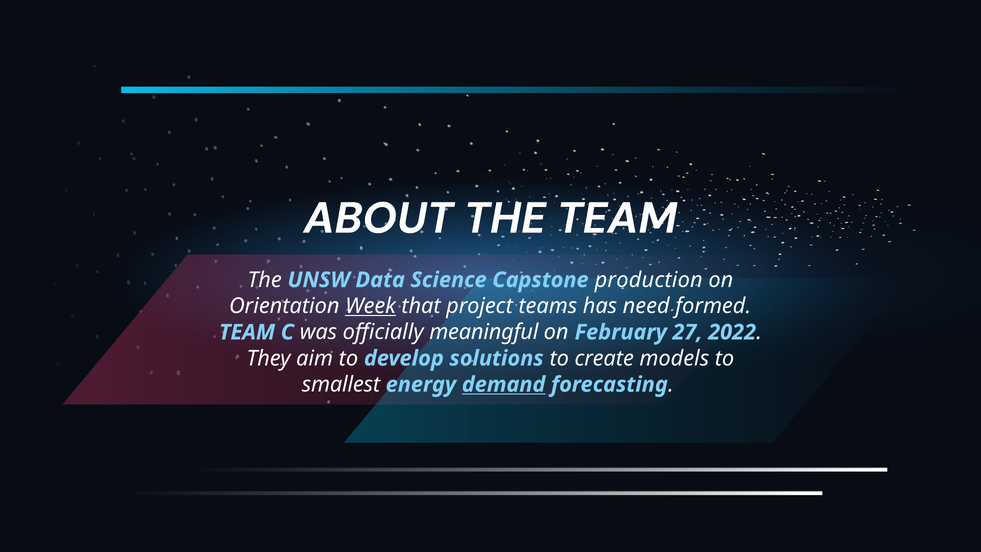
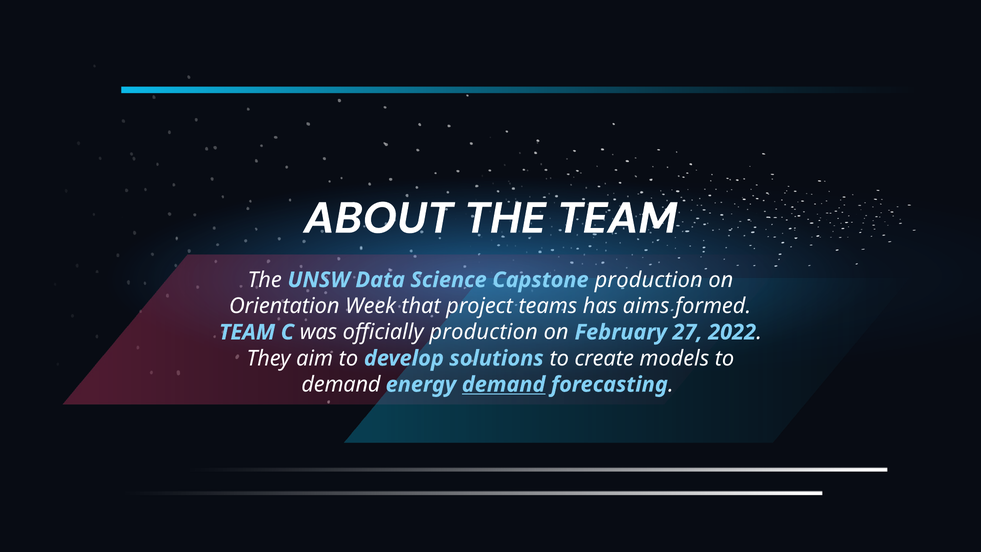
Week underline: present -> none
need: need -> aims
officially meaningful: meaningful -> production
smallest at (341, 384): smallest -> demand
